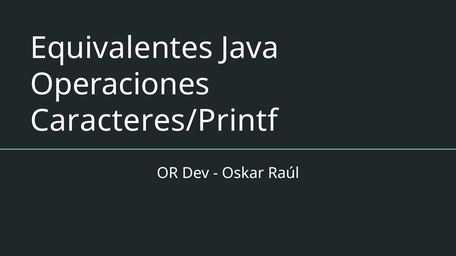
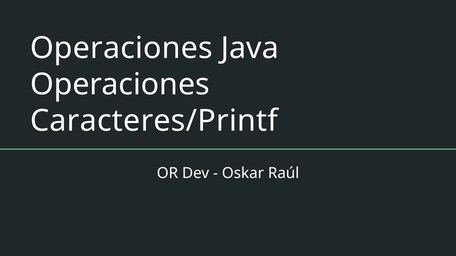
Equivalentes at (121, 48): Equivalentes -> Operaciones
